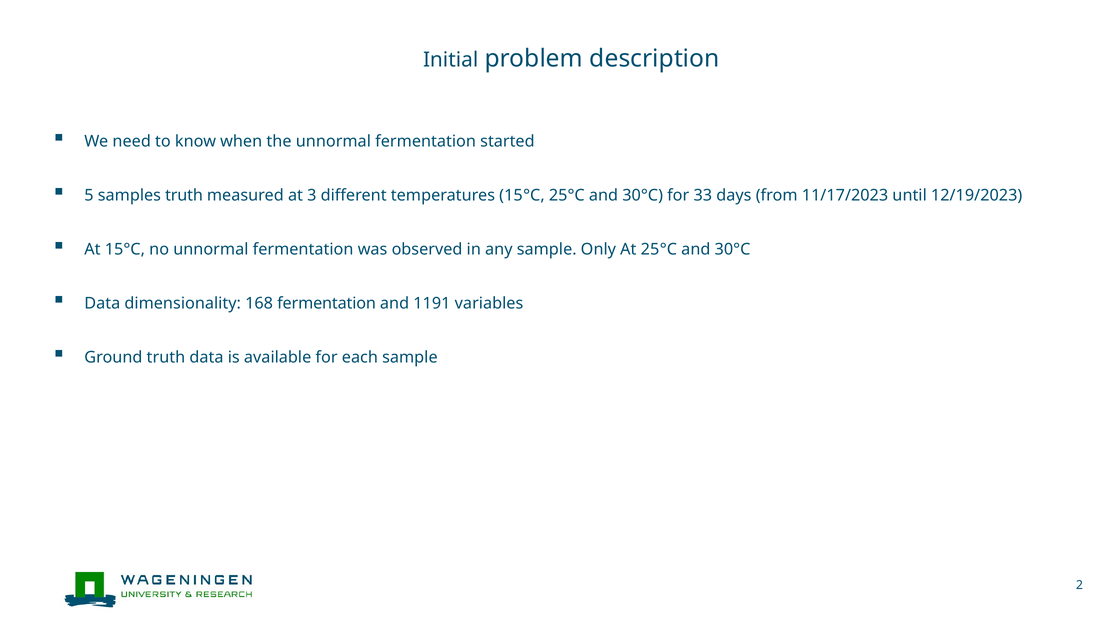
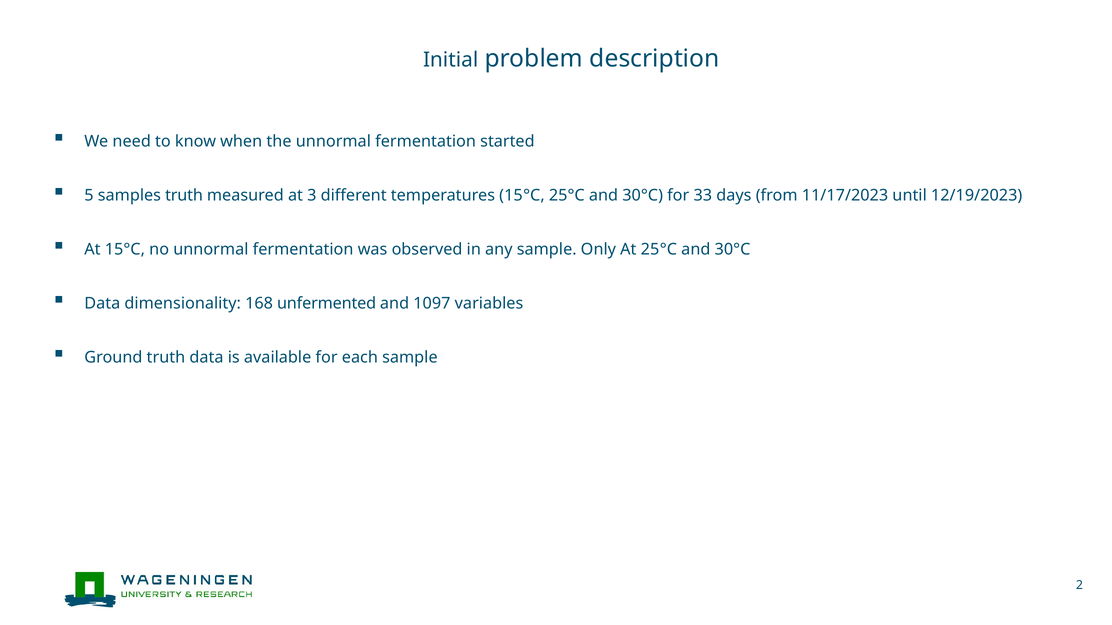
168 fermentation: fermentation -> unfermented
1191: 1191 -> 1097
